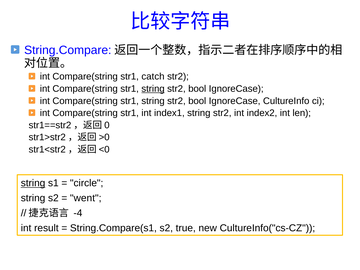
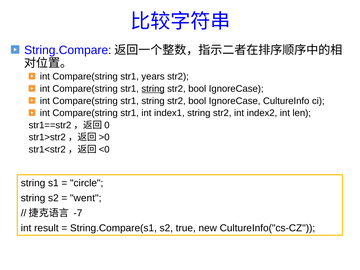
catch: catch -> years
string at (33, 183) underline: present -> none
-4: -4 -> -7
